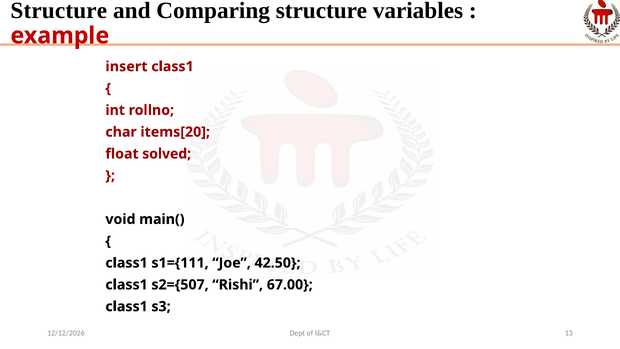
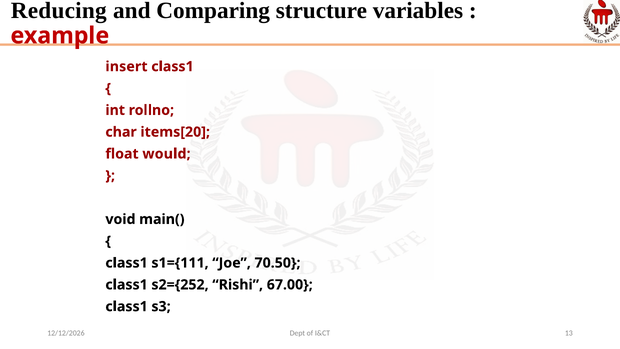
Structure at (59, 11): Structure -> Reducing
solved: solved -> would
42.50: 42.50 -> 70.50
s2={507: s2={507 -> s2={252
